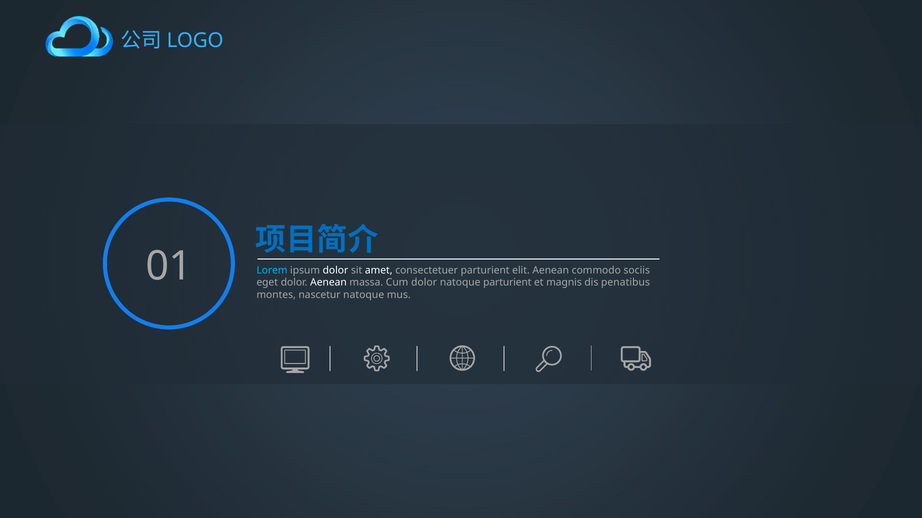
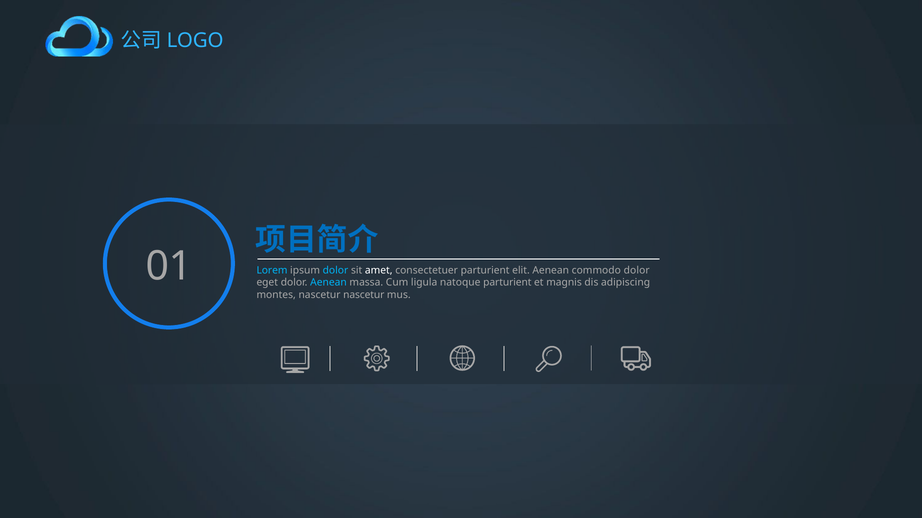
dolor at (335, 271) colour: white -> light blue
commodo sociis: sociis -> dolor
Aenean at (328, 283) colour: white -> light blue
Cum dolor: dolor -> ligula
penatibus: penatibus -> adipiscing
nascetur natoque: natoque -> nascetur
